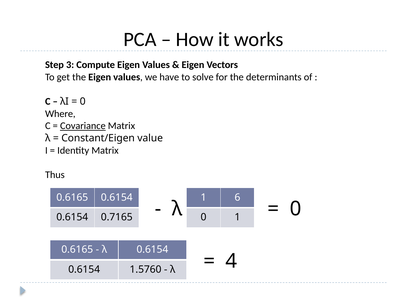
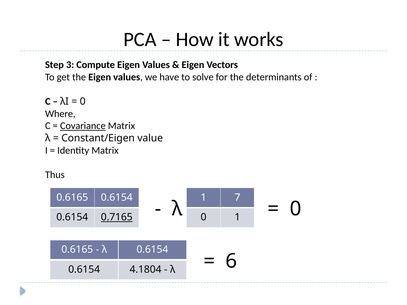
6: 6 -> 7
0.7165 underline: none -> present
1.5760: 1.5760 -> 4.1804
4: 4 -> 6
